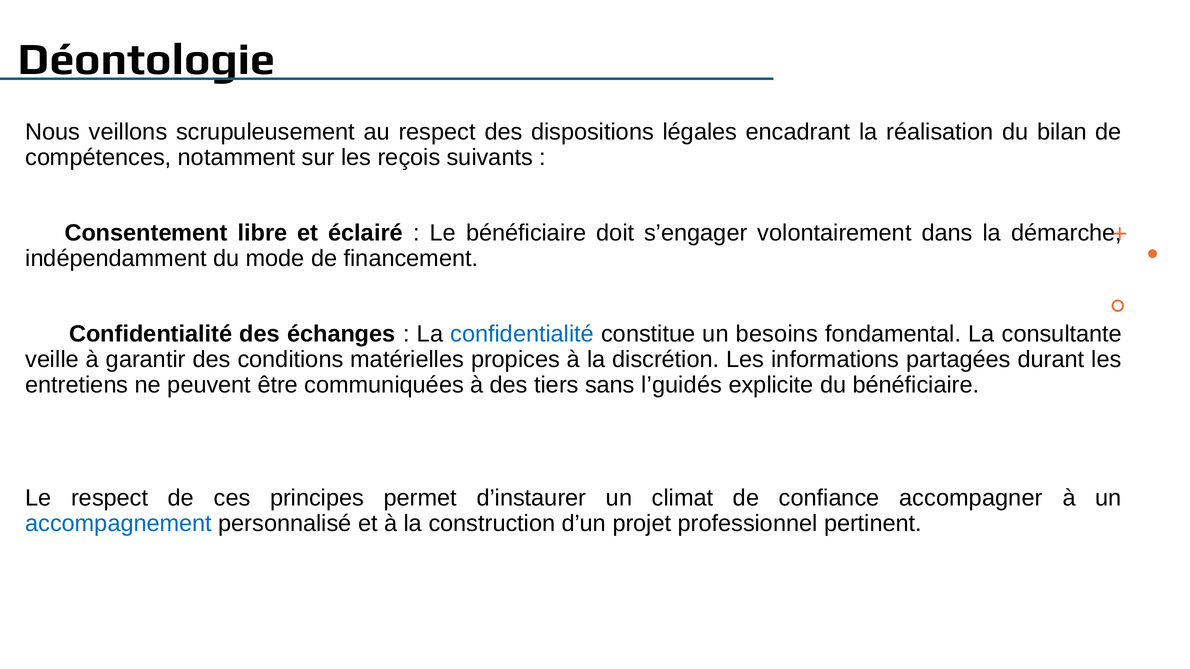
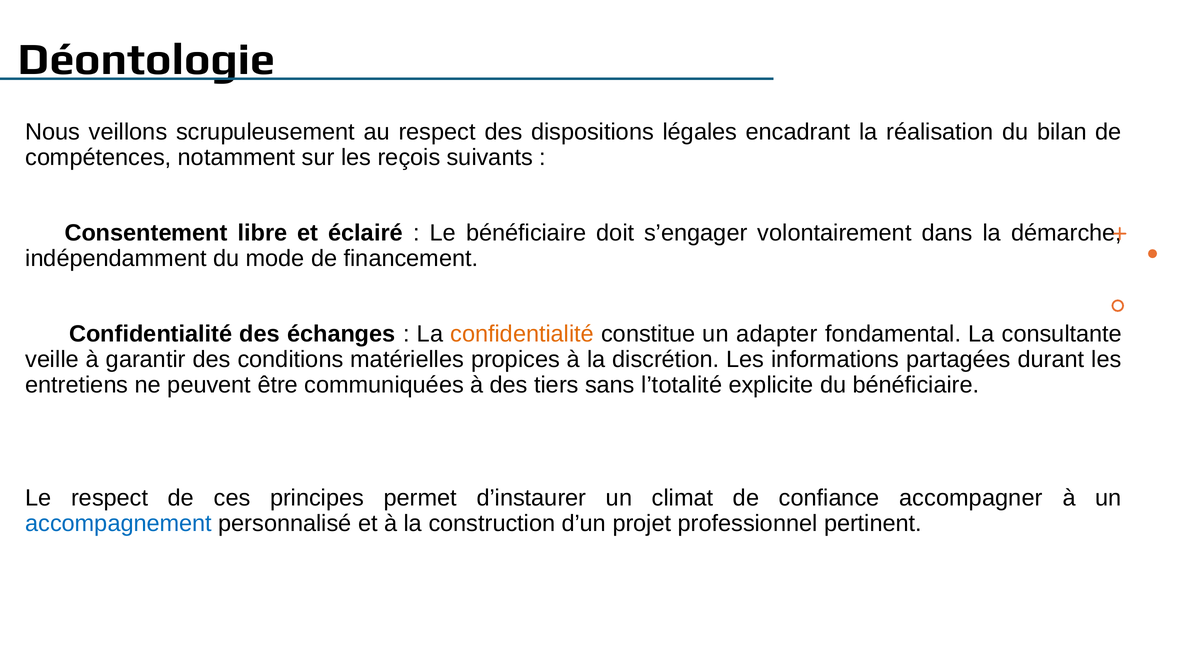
confidentialité at (522, 334) colour: blue -> orange
besoins: besoins -> adapter
l’guidés: l’guidés -> l’totalité
